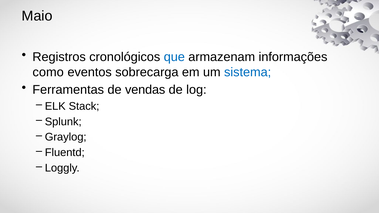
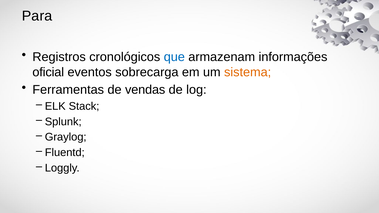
Maio: Maio -> Para
como: como -> oficial
sistema colour: blue -> orange
